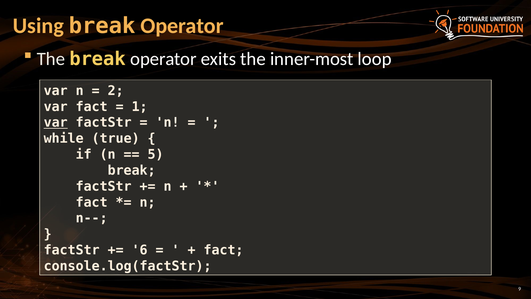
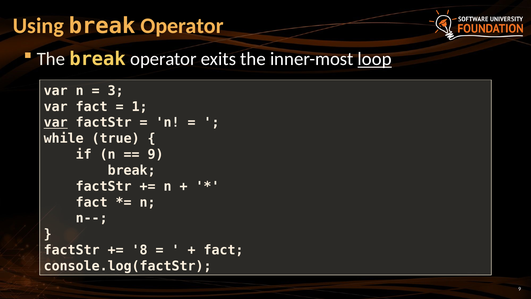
loop underline: none -> present
2: 2 -> 3
5 at (156, 154): 5 -> 9
6: 6 -> 8
